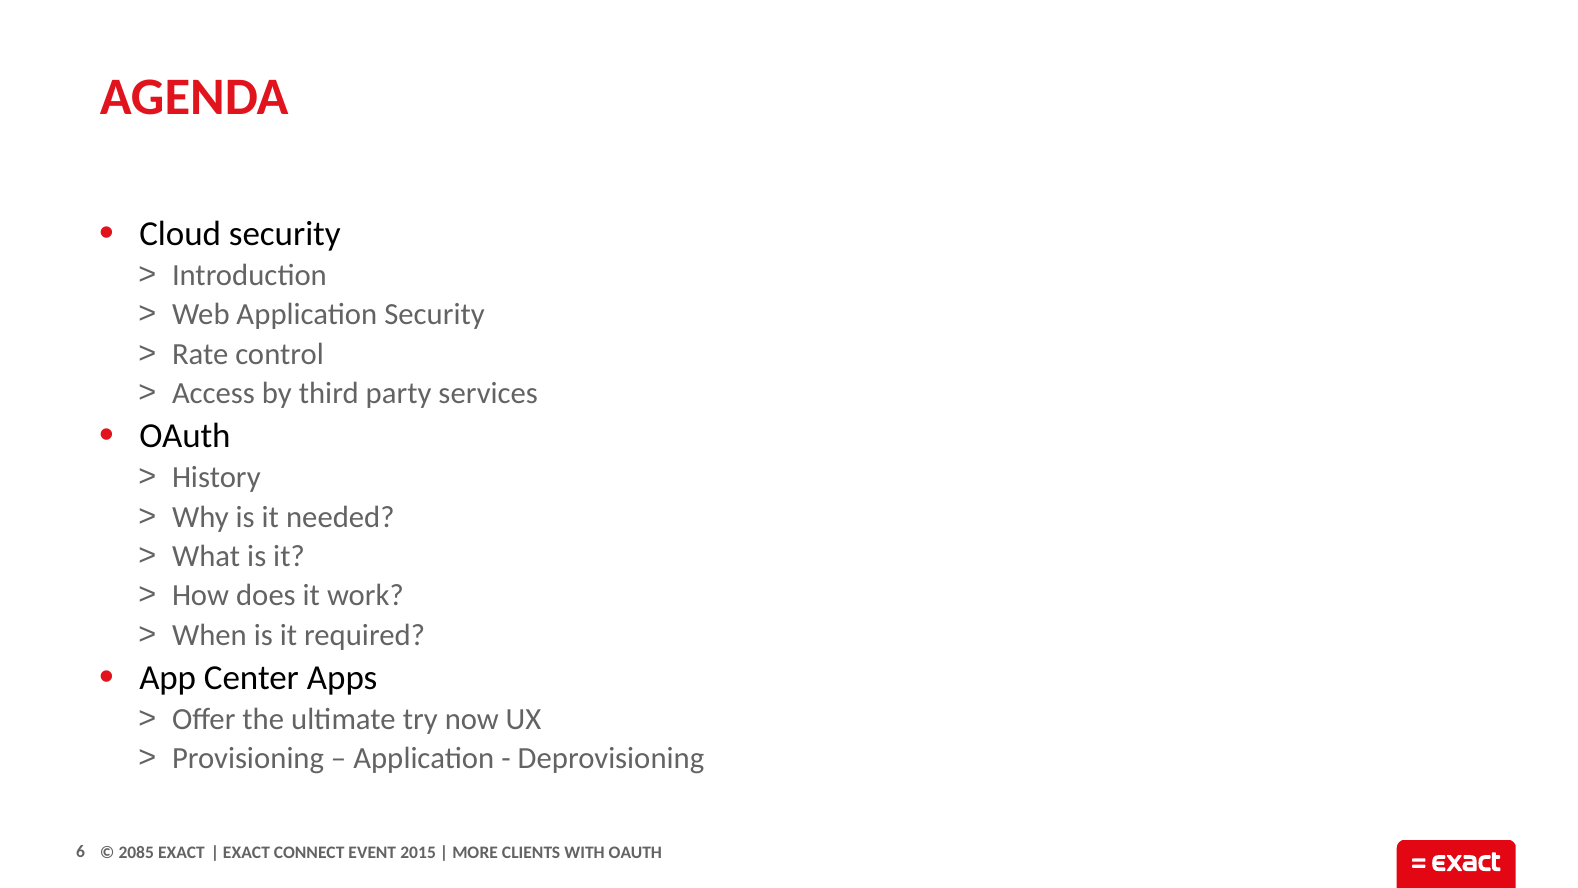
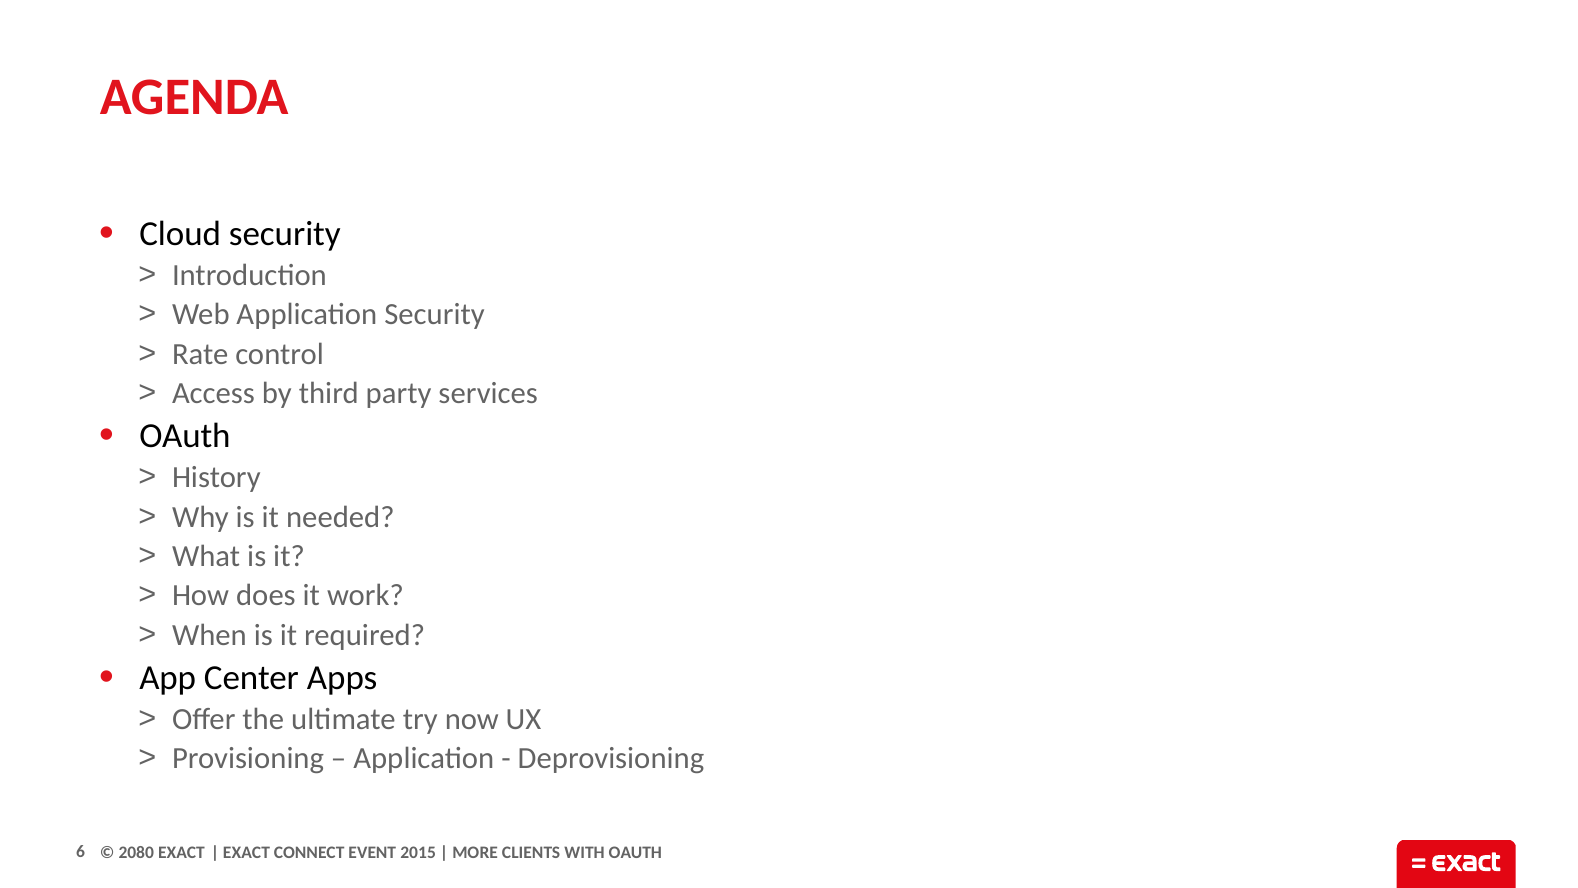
2085: 2085 -> 2080
